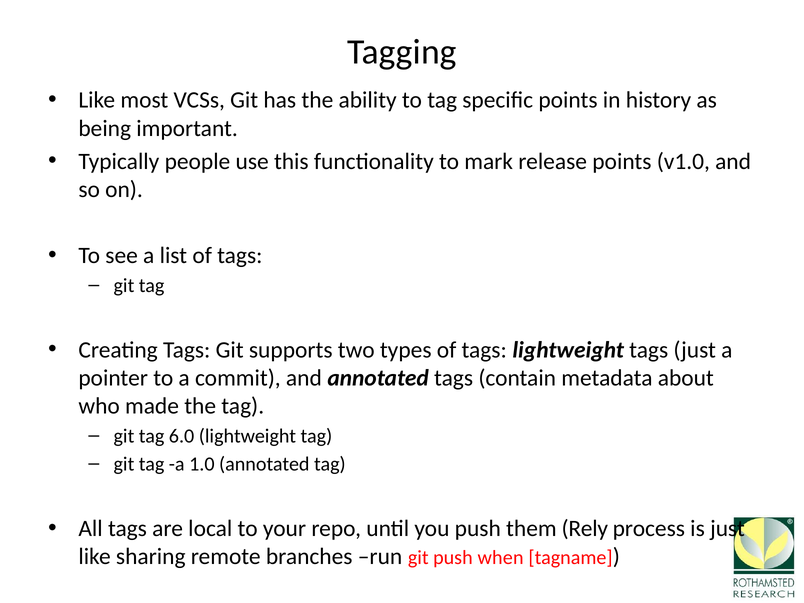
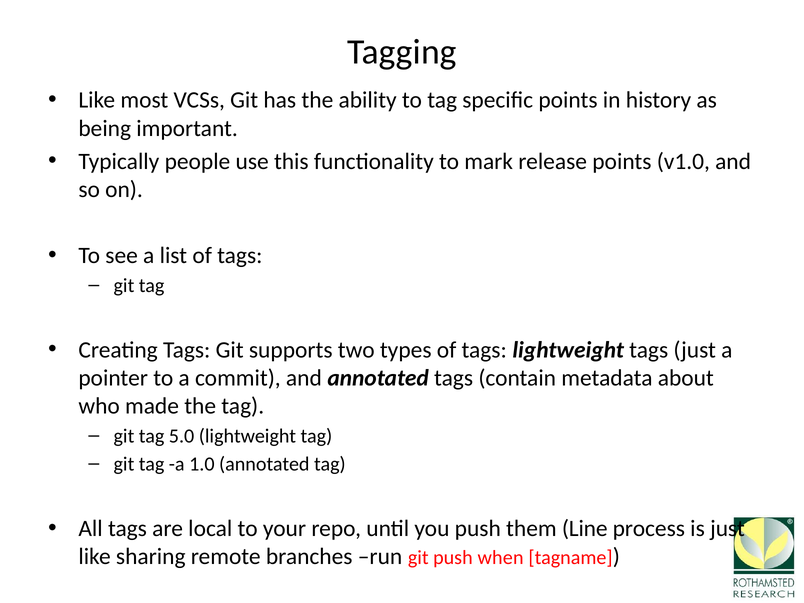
6.0: 6.0 -> 5.0
Rely: Rely -> Line
